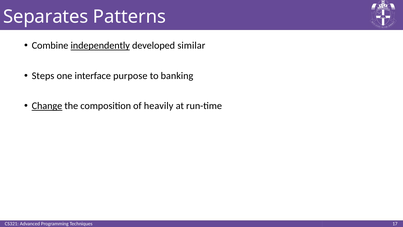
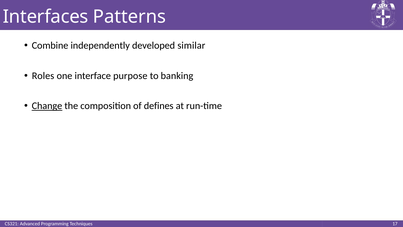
Separates: Separates -> Interfaces
independently underline: present -> none
Steps: Steps -> Roles
heavily: heavily -> defines
